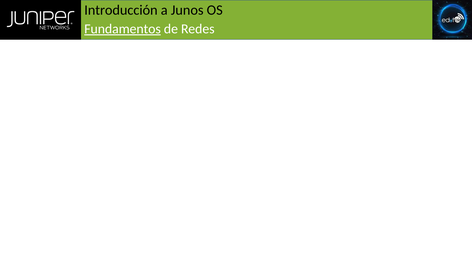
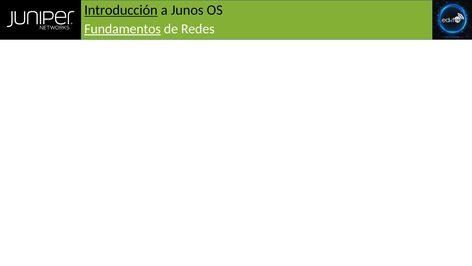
Introducción underline: none -> present
